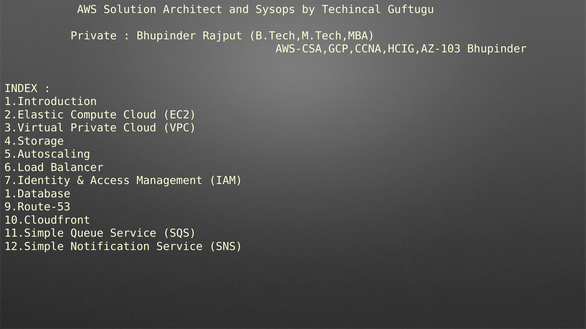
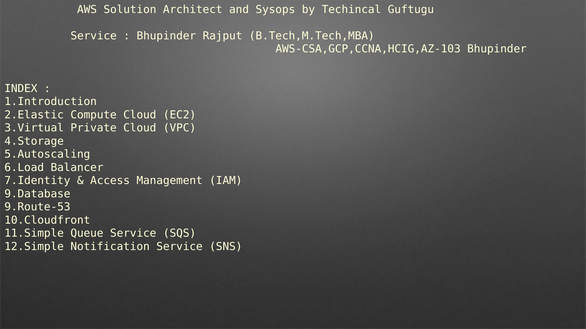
Private at (94, 36): Private -> Service
1.Database: 1.Database -> 9.Database
